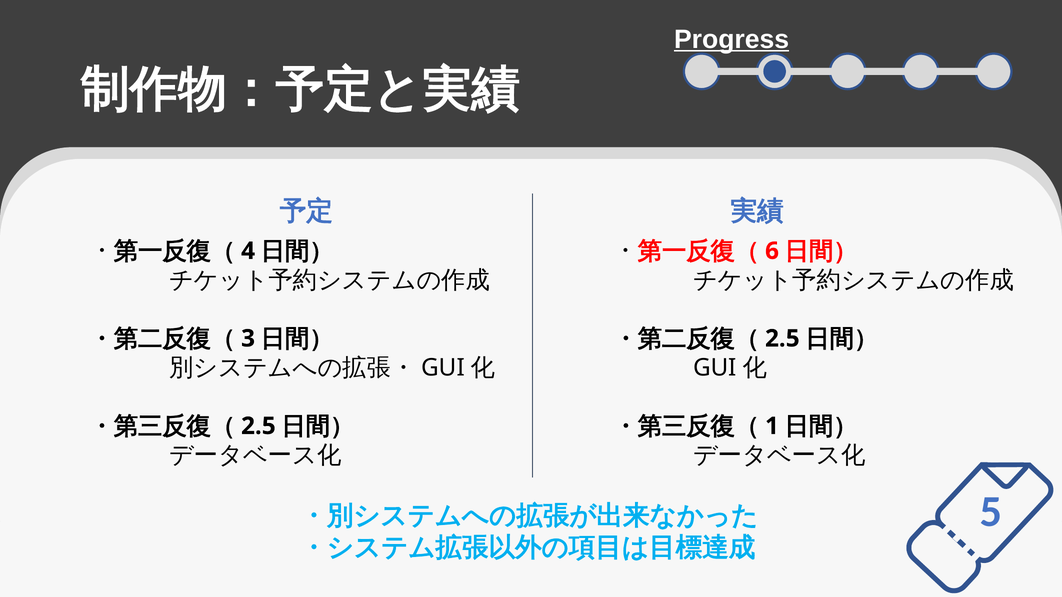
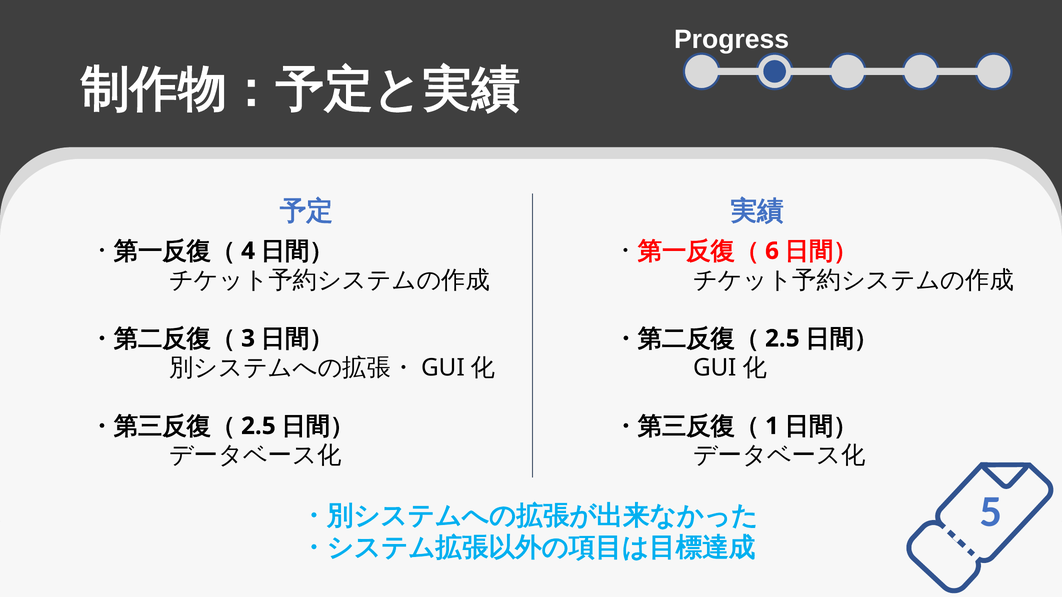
Progress underline: present -> none
